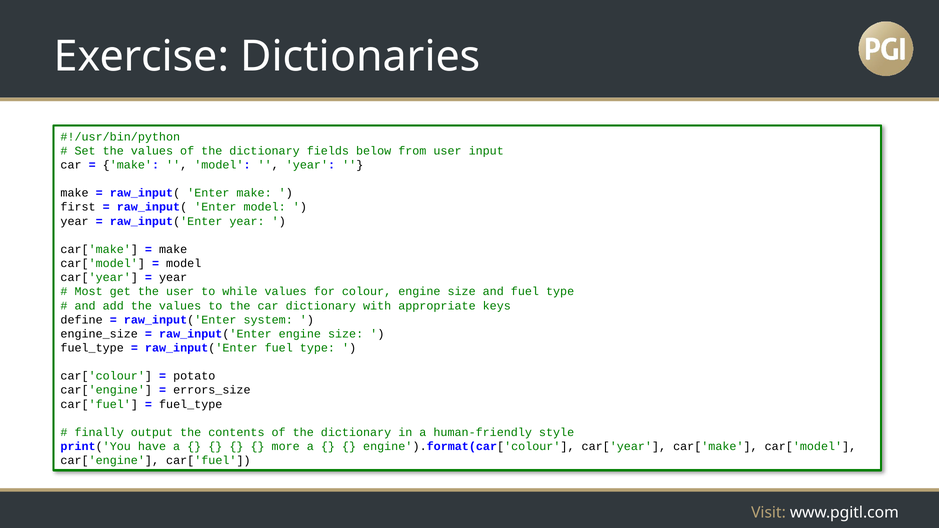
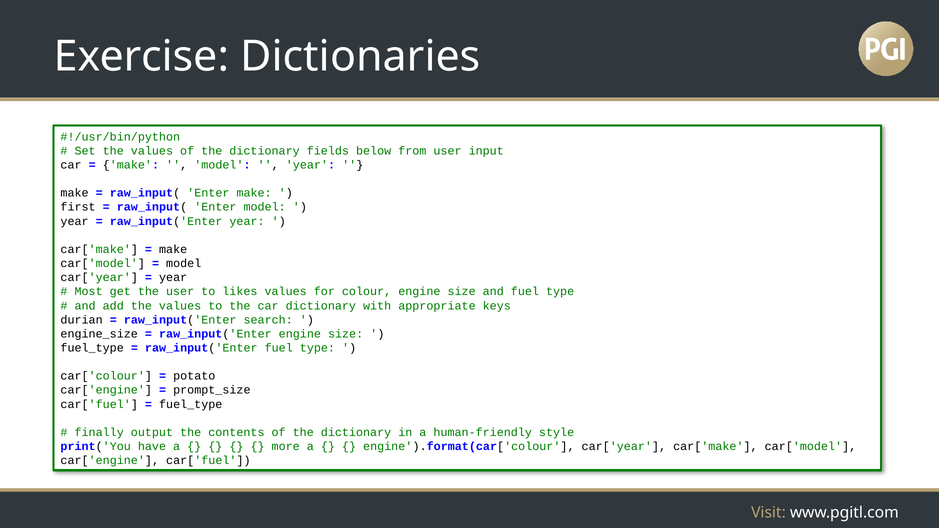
while: while -> likes
define: define -> durian
system: system -> search
errors_size: errors_size -> prompt_size
